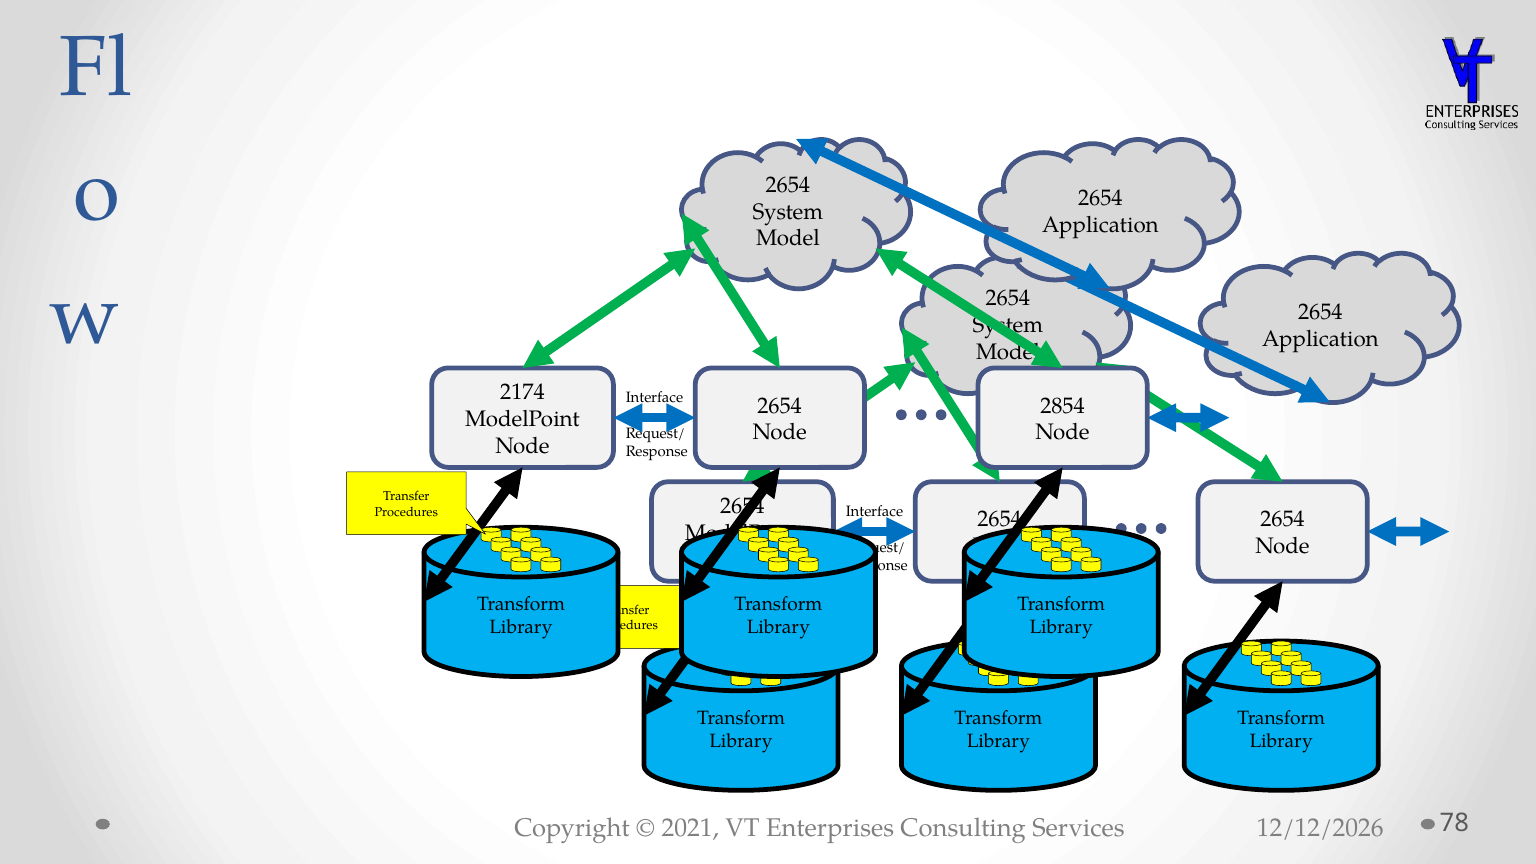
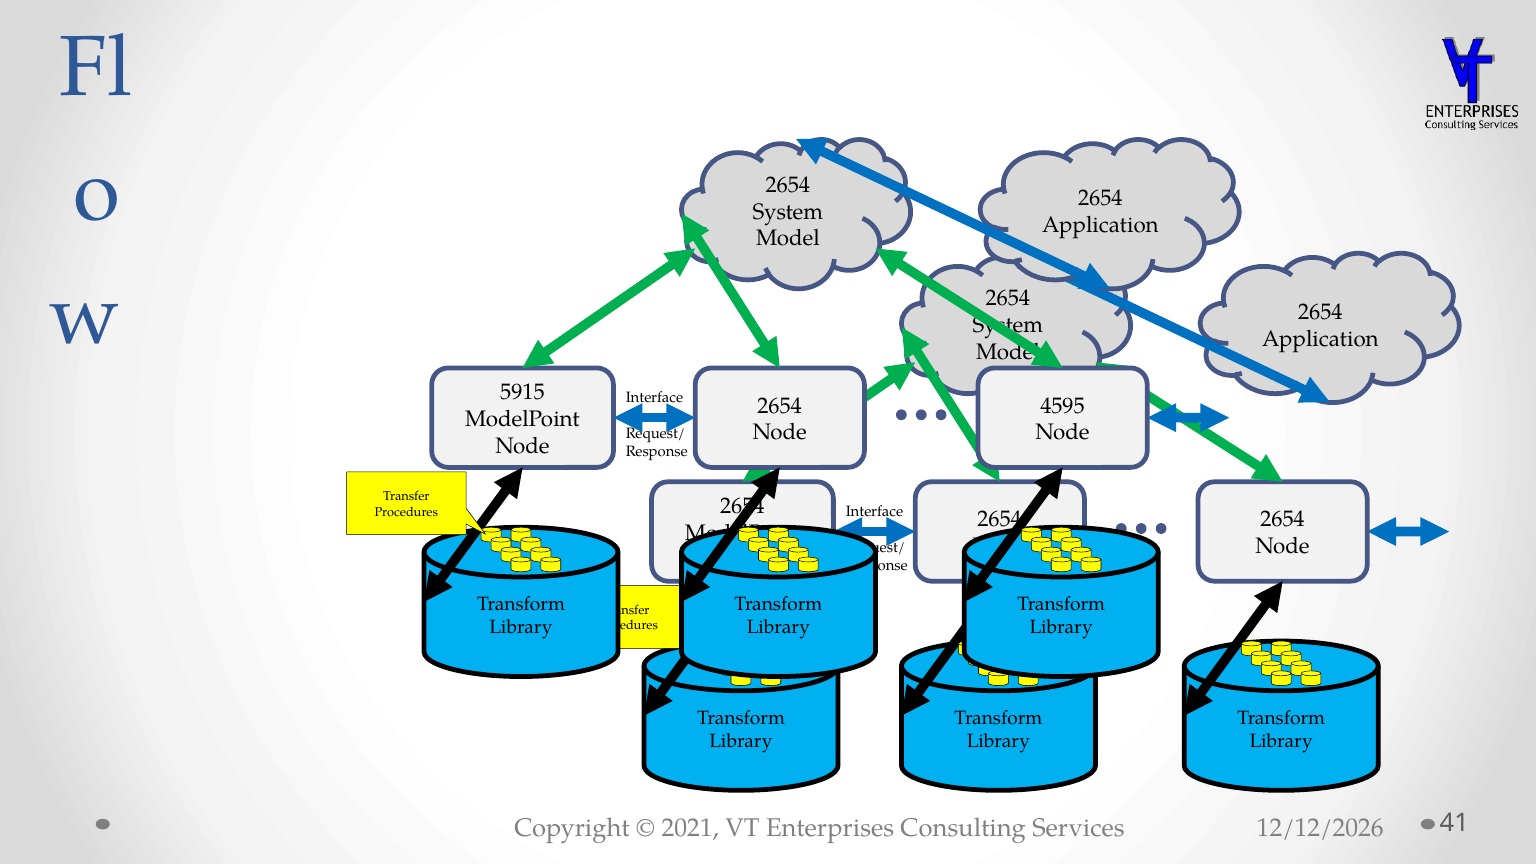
2174: 2174 -> 5915
2854: 2854 -> 4595
78: 78 -> 41
